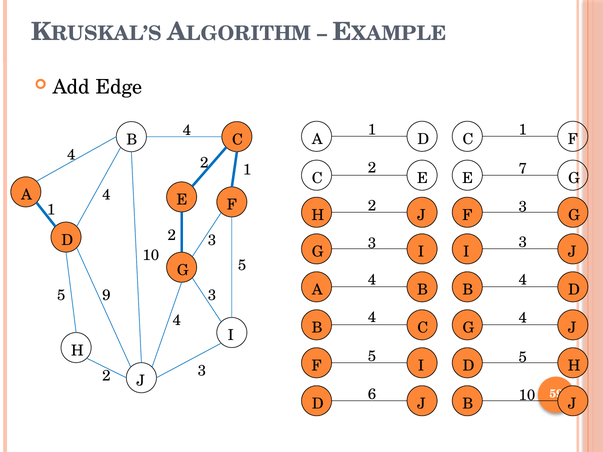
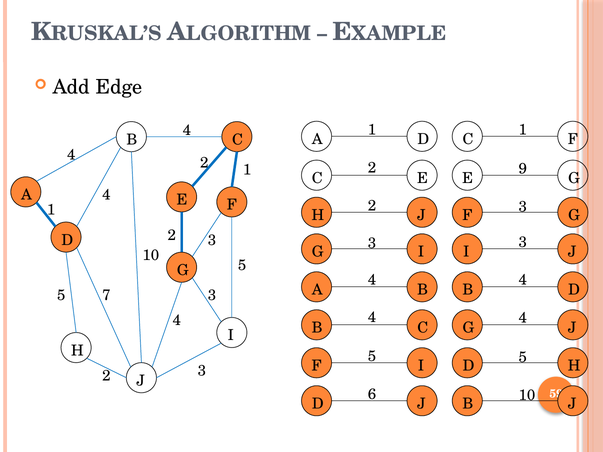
7: 7 -> 9
9: 9 -> 7
